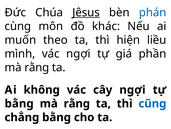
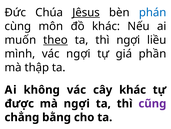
theo underline: none -> present
thì hiện: hiện -> ngợi
rằng at (37, 67): rằng -> thập
cây ngợi: ngợi -> khác
bằng at (19, 103): bằng -> được
rằng at (77, 103): rằng -> ngợi
cũng colour: blue -> purple
